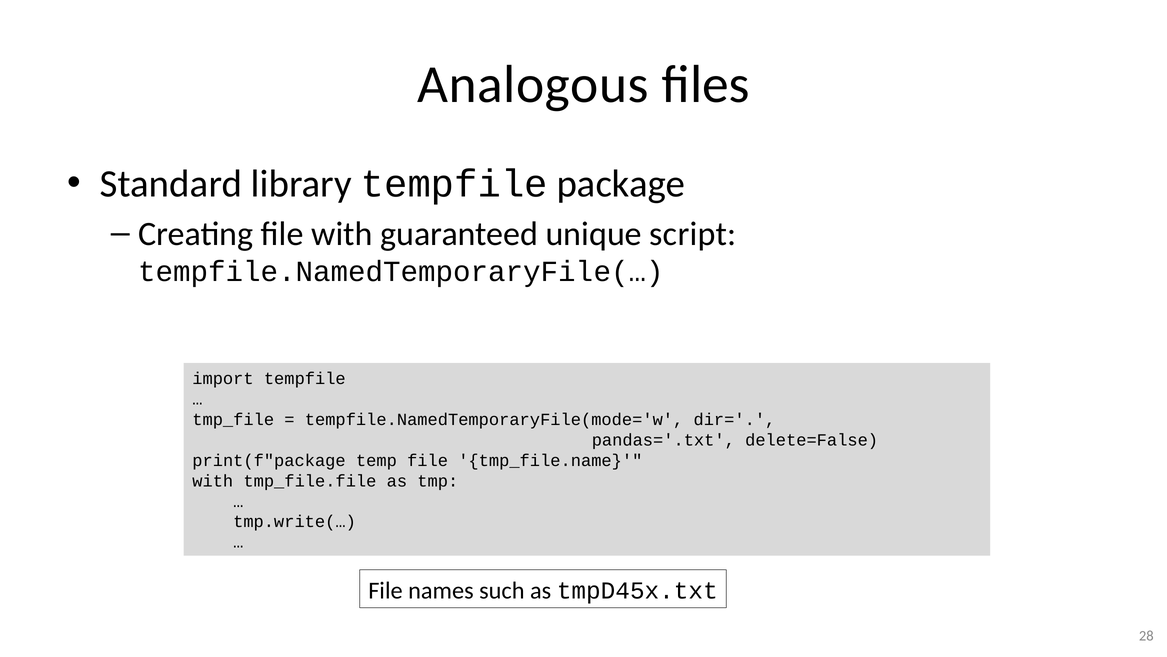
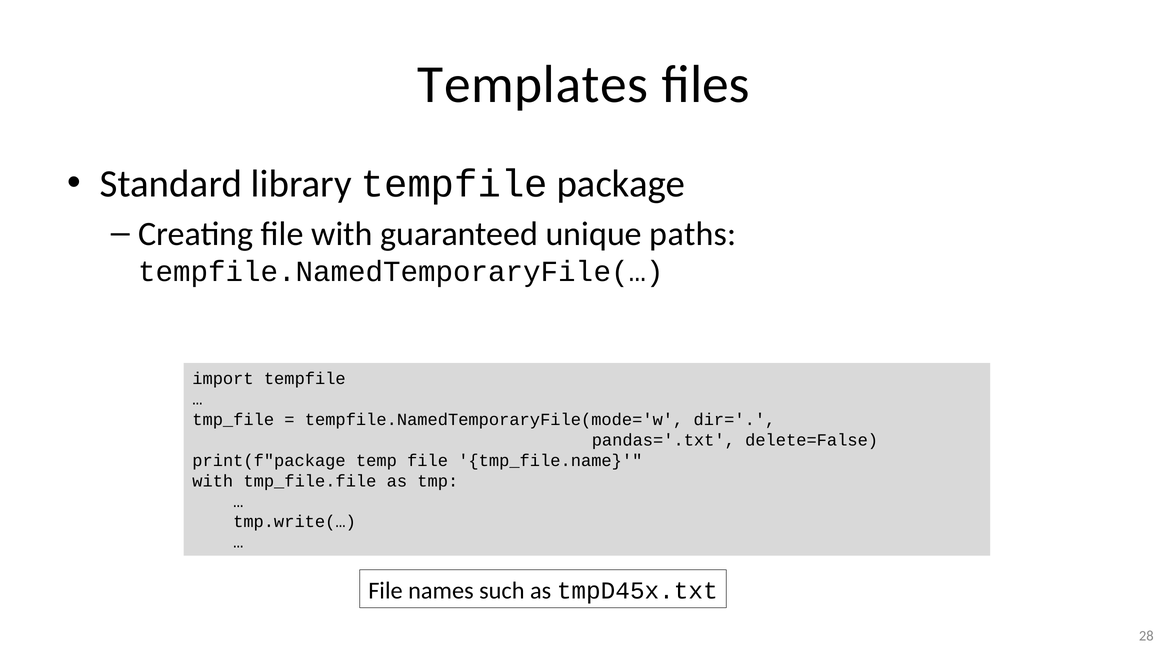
Analogous: Analogous -> Templates
script: script -> paths
